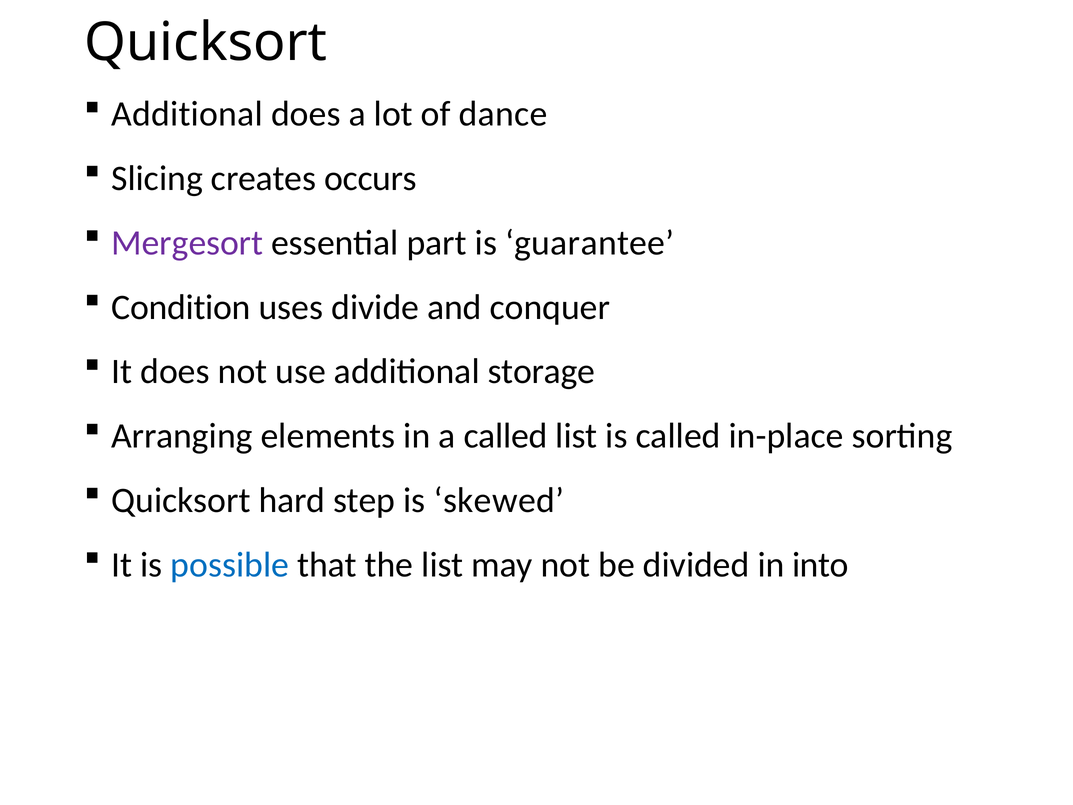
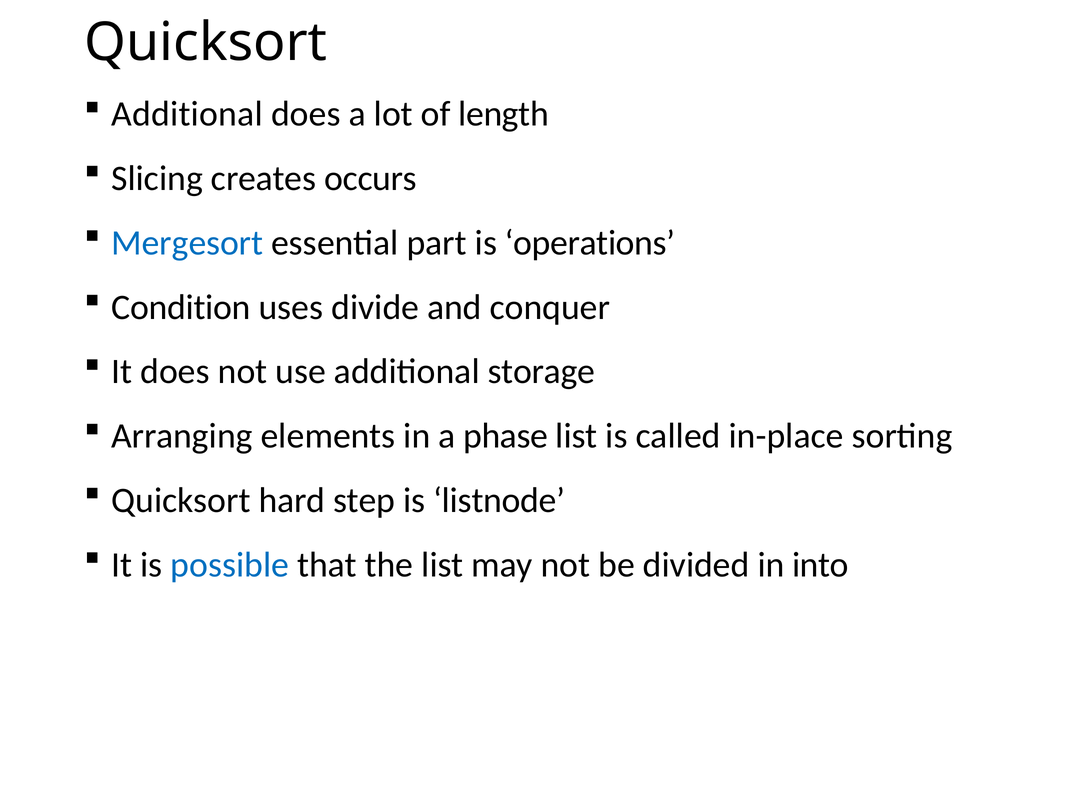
dance: dance -> length
Mergesort colour: purple -> blue
guarantee: guarantee -> operations
a called: called -> phase
skewed: skewed -> listnode
